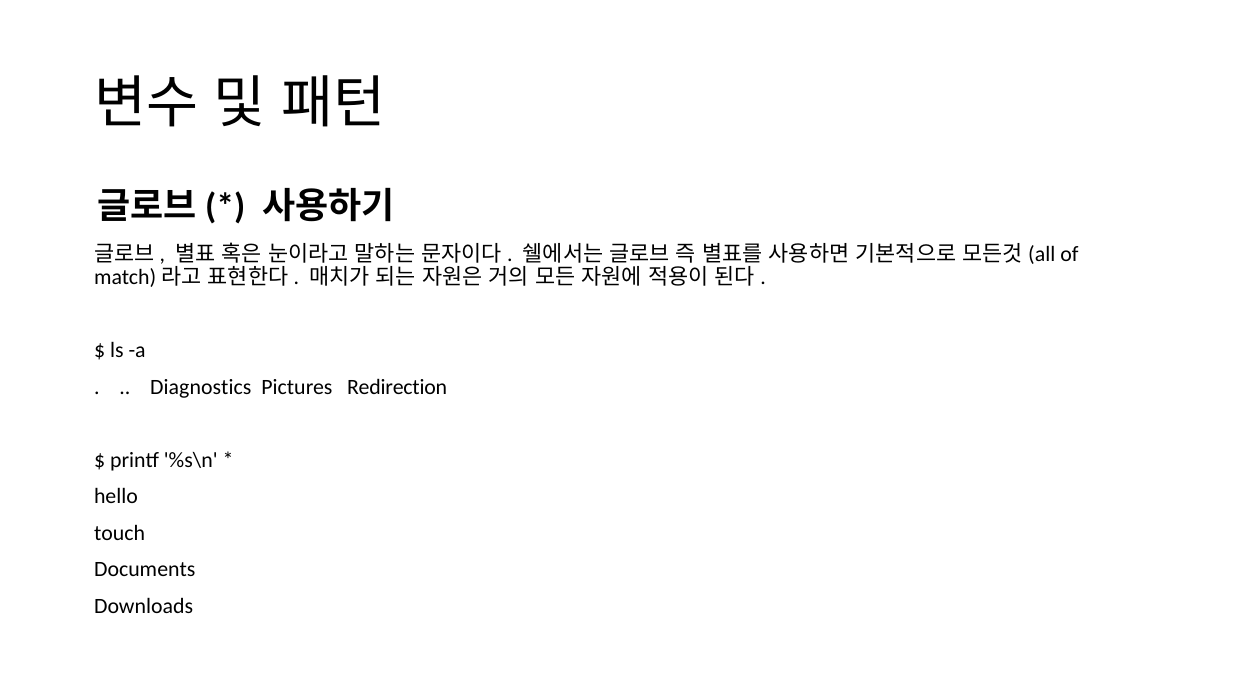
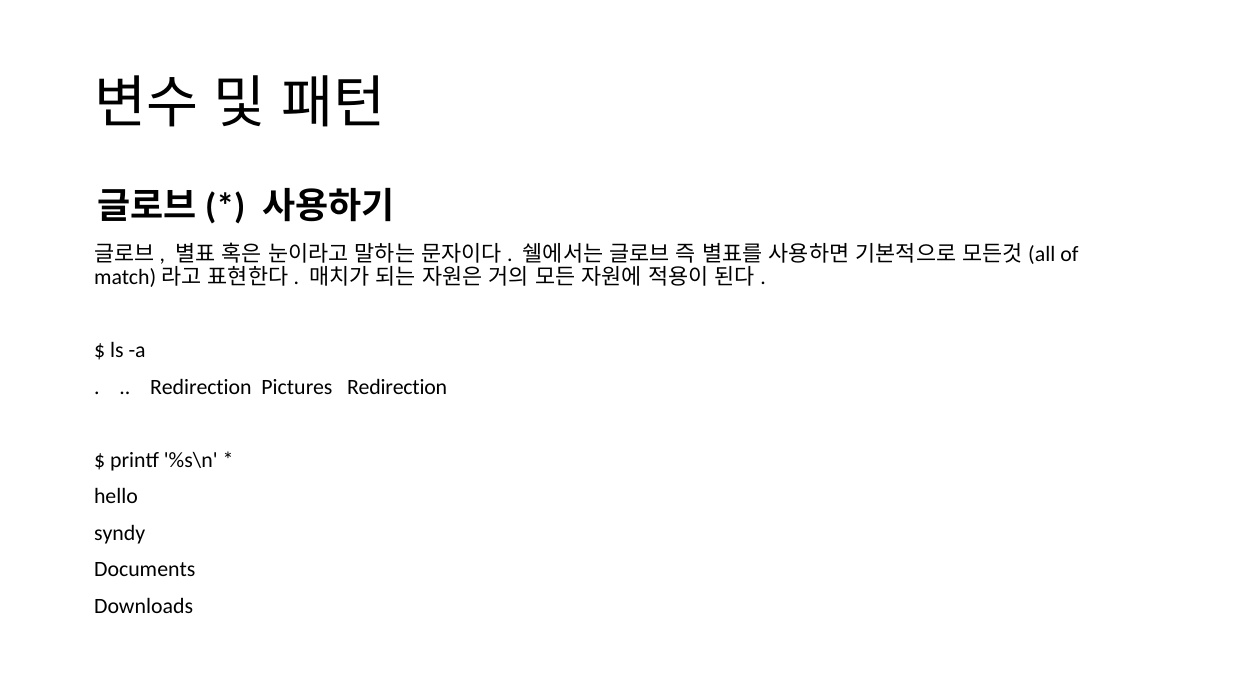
Diagnostics at (201, 387): Diagnostics -> Redirection
touch: touch -> syndy
